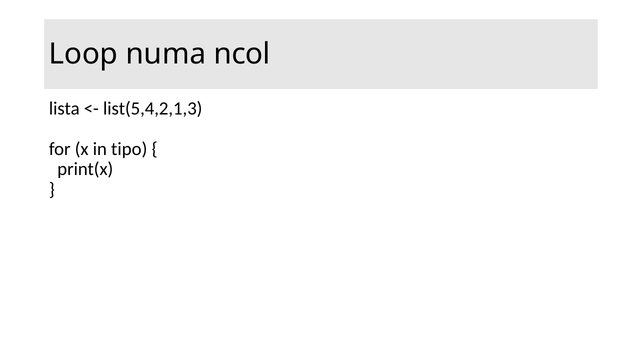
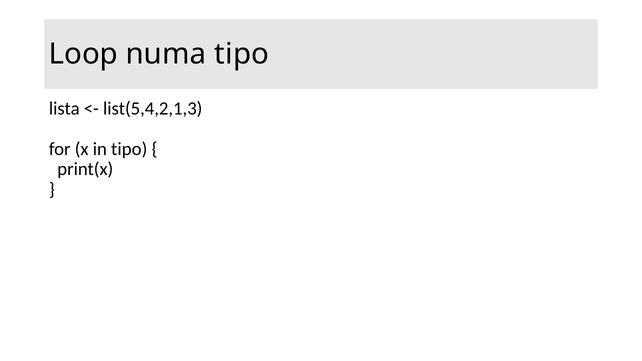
numa ncol: ncol -> tipo
